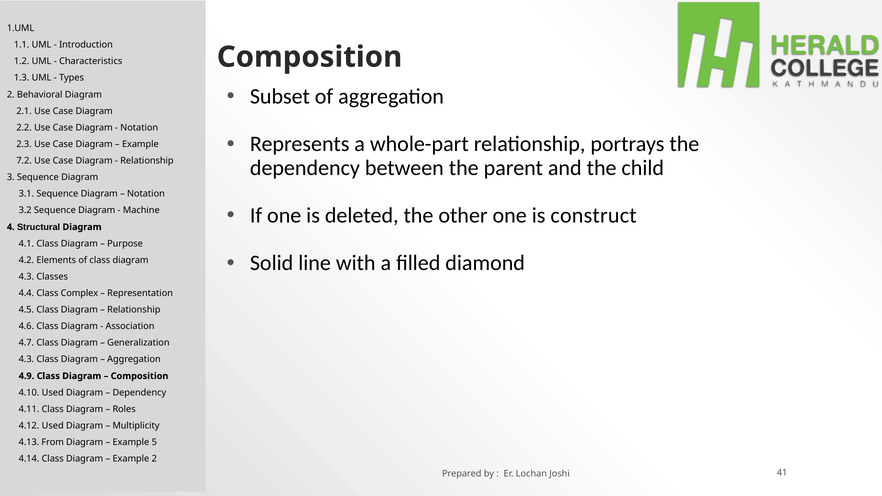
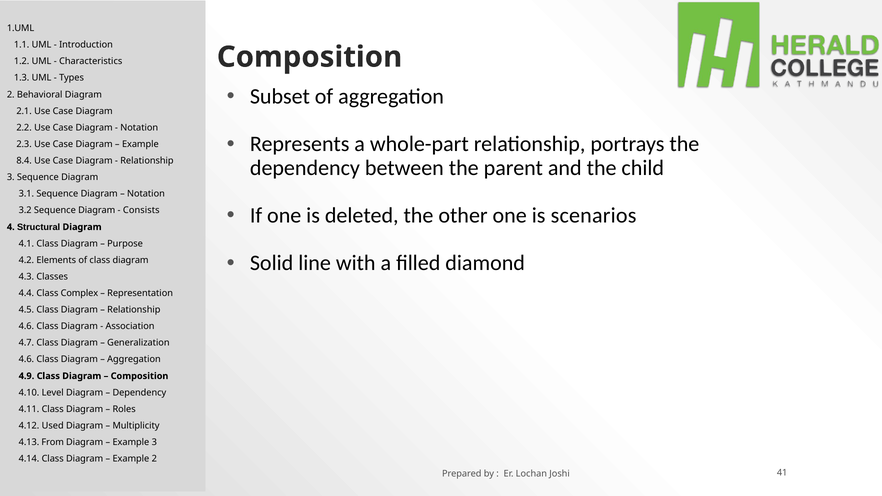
7.2: 7.2 -> 8.4
construct: construct -> scenarios
Machine: Machine -> Consists
4.3 at (26, 360): 4.3 -> 4.6
4.10 Used: Used -> Level
Example 5: 5 -> 3
